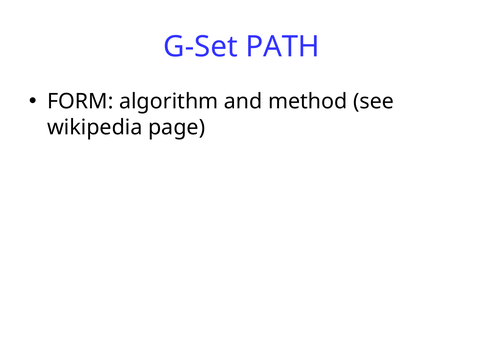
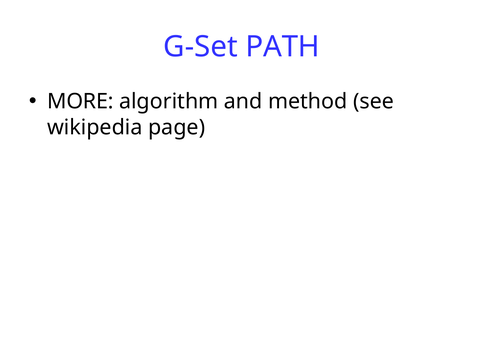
FORM: FORM -> MORE
